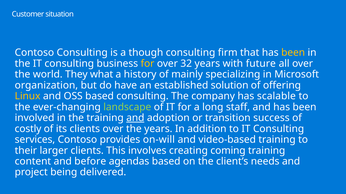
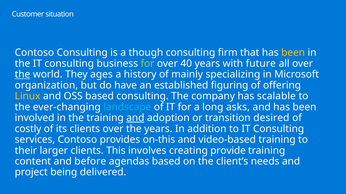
for at (148, 64) colour: yellow -> light green
32: 32 -> 40
the at (23, 75) underline: none -> present
what: what -> ages
solution: solution -> figuring
landscape colour: light green -> light blue
staff: staff -> asks
success: success -> desired
on-will: on-will -> on-this
coming: coming -> provide
